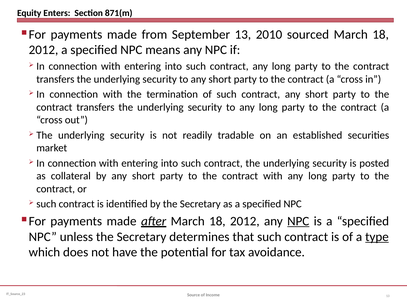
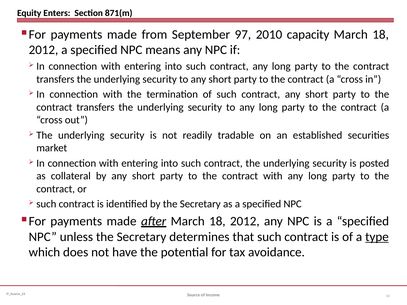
September 13: 13 -> 97
sourced: sourced -> capacity
NPC at (298, 221) underline: present -> none
